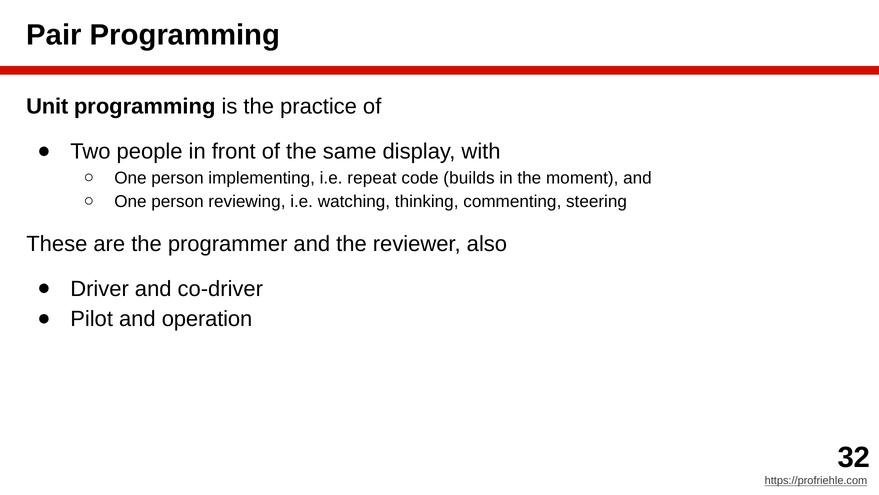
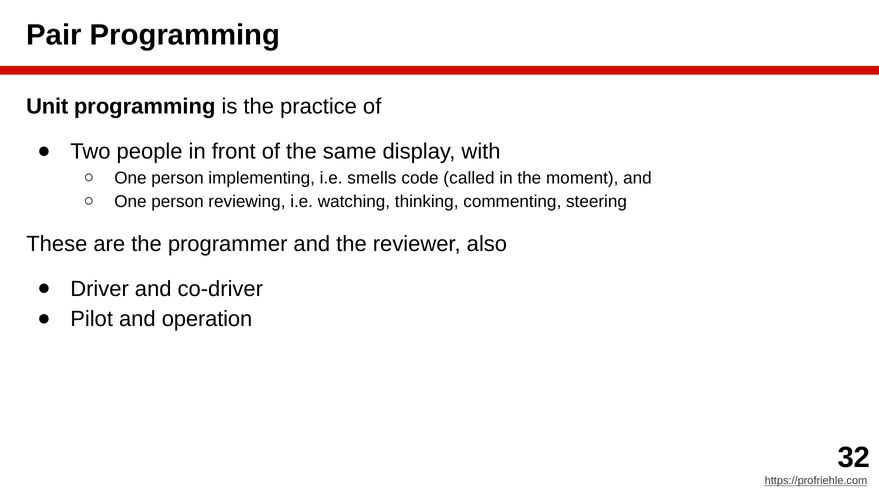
repeat: repeat -> smells
builds: builds -> called
